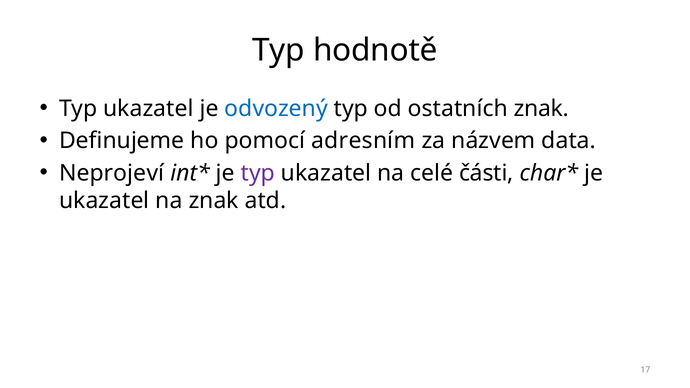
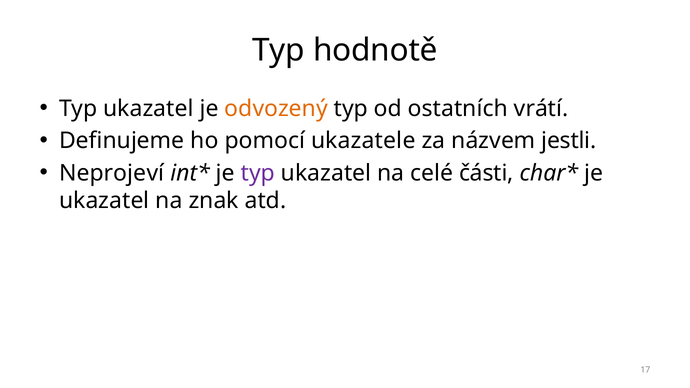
odvozený colour: blue -> orange
ostatních znak: znak -> vrátí
adresním: adresním -> ukazatele
data: data -> jestli
